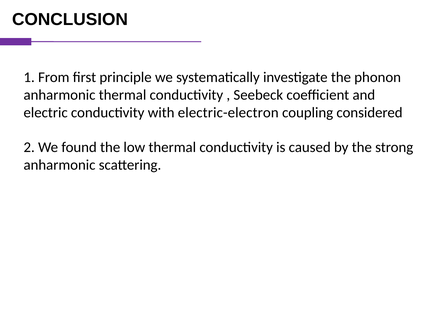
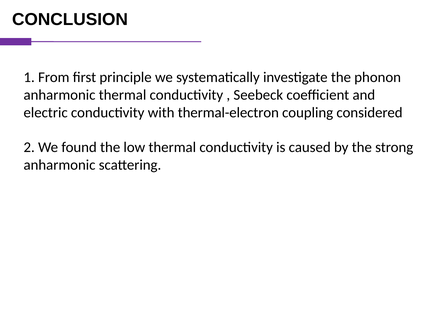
electric-electron: electric-electron -> thermal-electron
